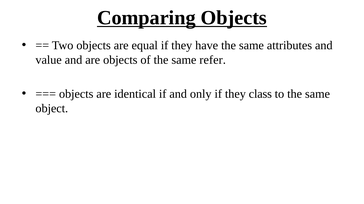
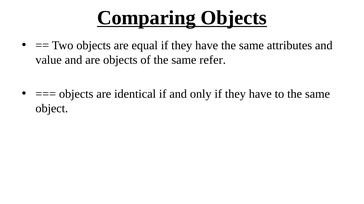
only if they class: class -> have
